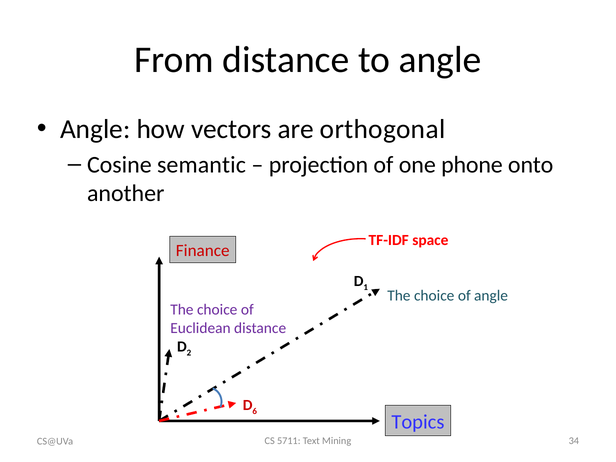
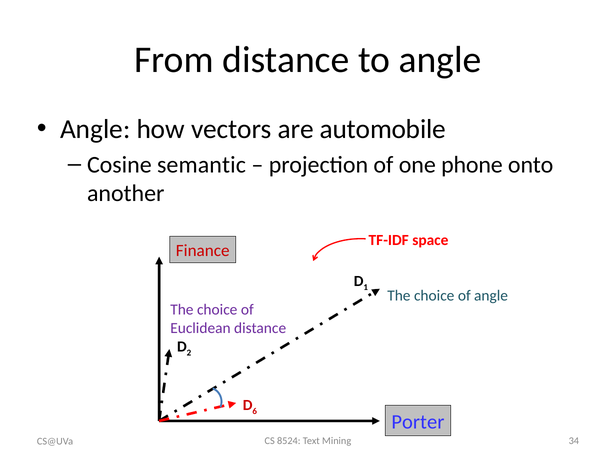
orthogonal: orthogonal -> automobile
Topics: Topics -> Porter
5711: 5711 -> 8524
